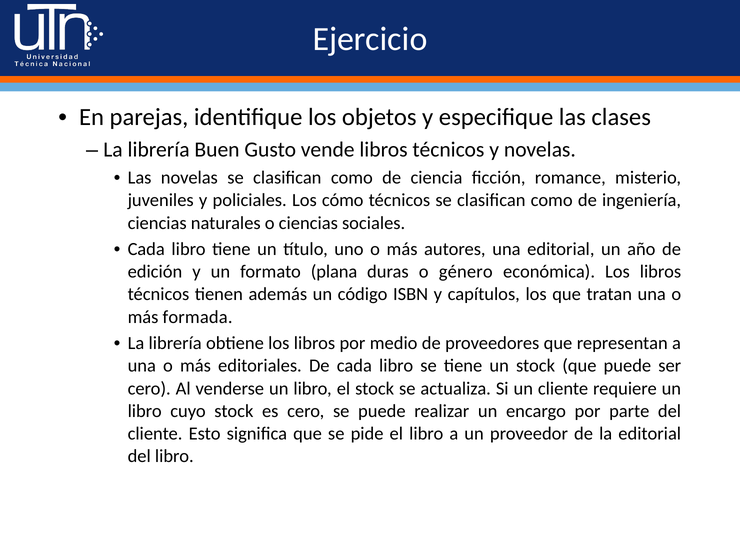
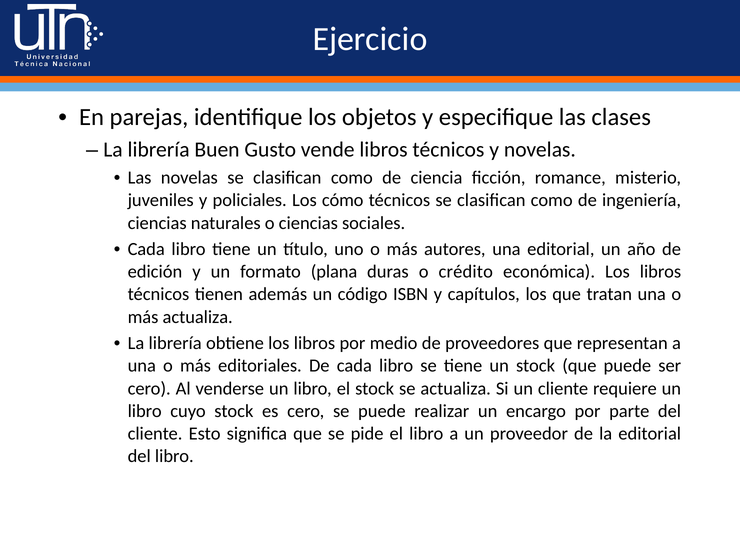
género: género -> crédito
más formada: formada -> actualiza
